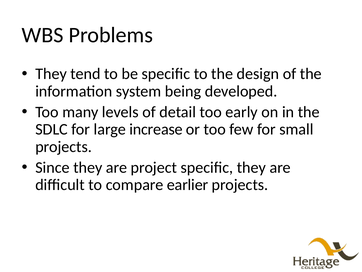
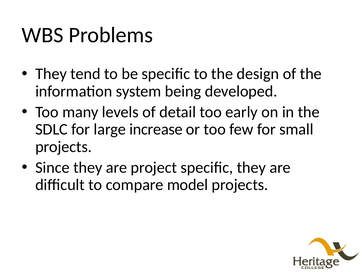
earlier: earlier -> model
